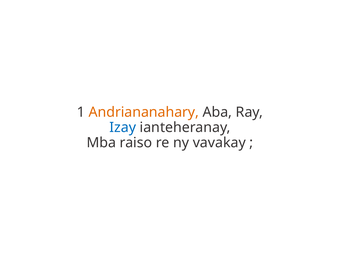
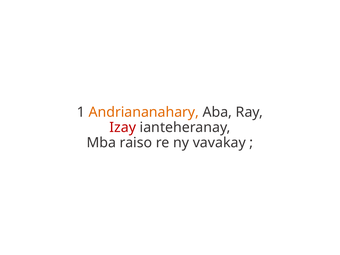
Izay colour: blue -> red
